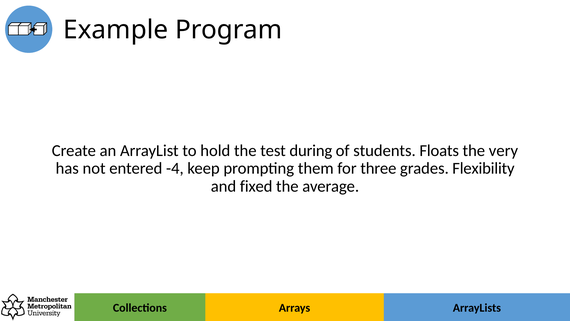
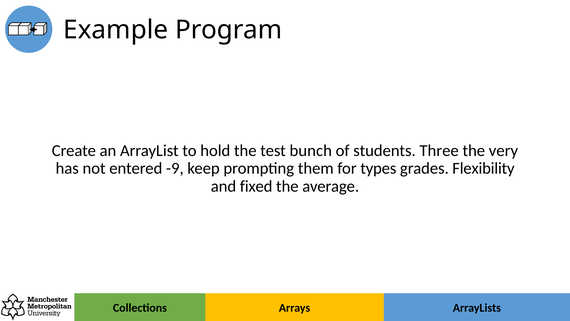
during: during -> bunch
Floats: Floats -> Three
-4: -4 -> -9
three: three -> types
